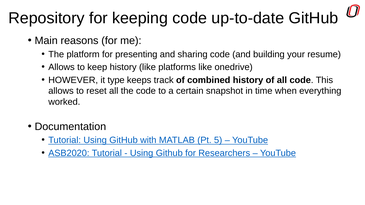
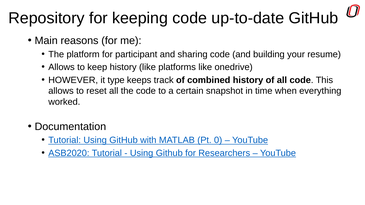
presenting: presenting -> participant
5: 5 -> 0
